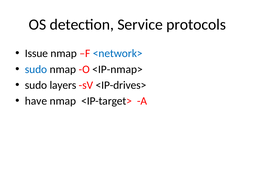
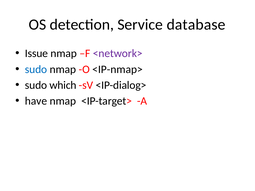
protocols: protocols -> database
<network> colour: blue -> purple
layers: layers -> which
<IP-drives>: <IP-drives> -> <IP-dialog>
